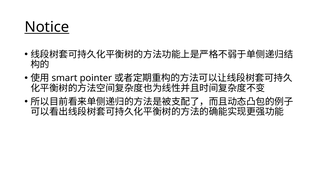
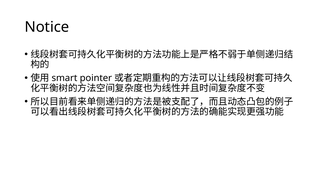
Notice underline: present -> none
